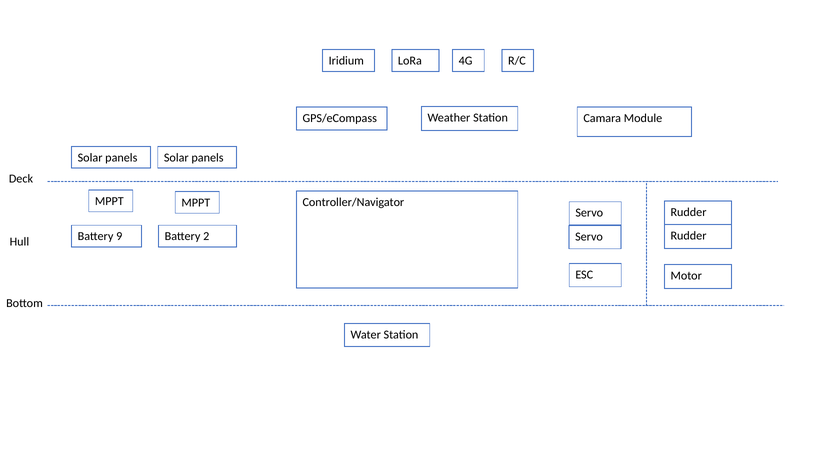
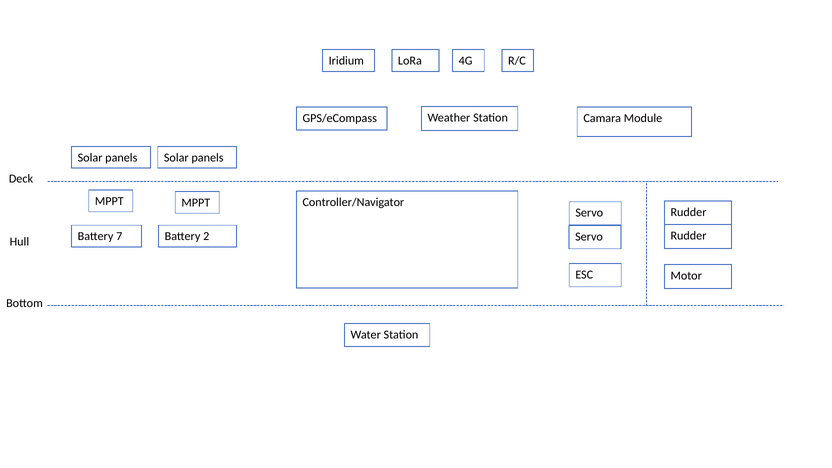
9: 9 -> 7
